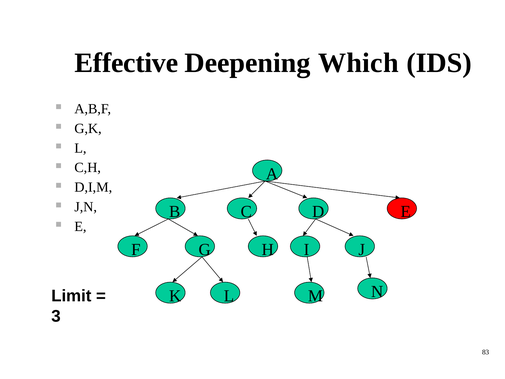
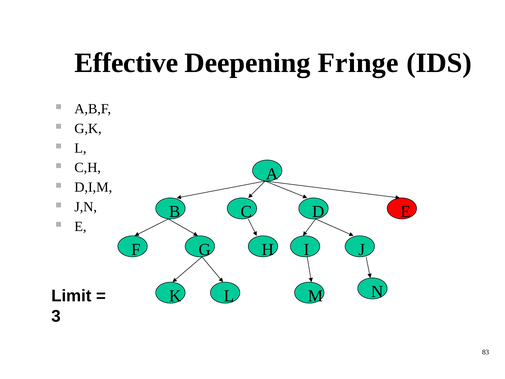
Which: Which -> Fringe
